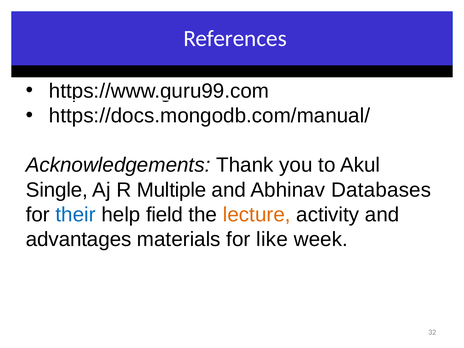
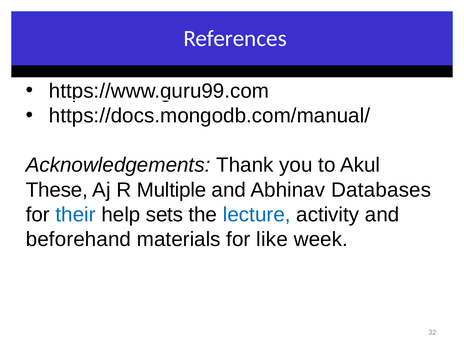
Single: Single -> These
field: field -> sets
lecture colour: orange -> blue
advantages: advantages -> beforehand
